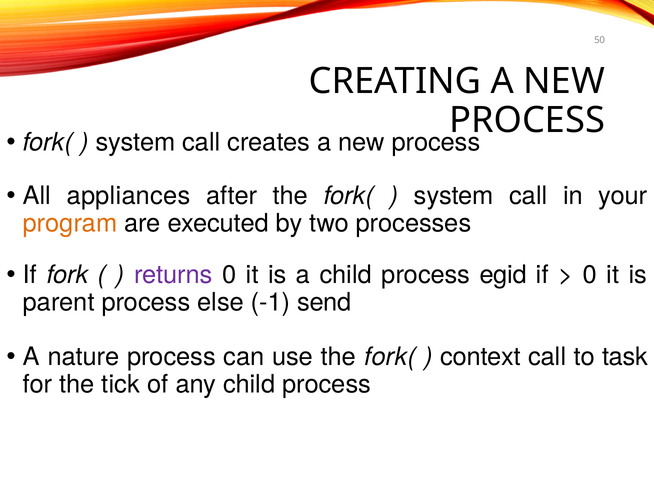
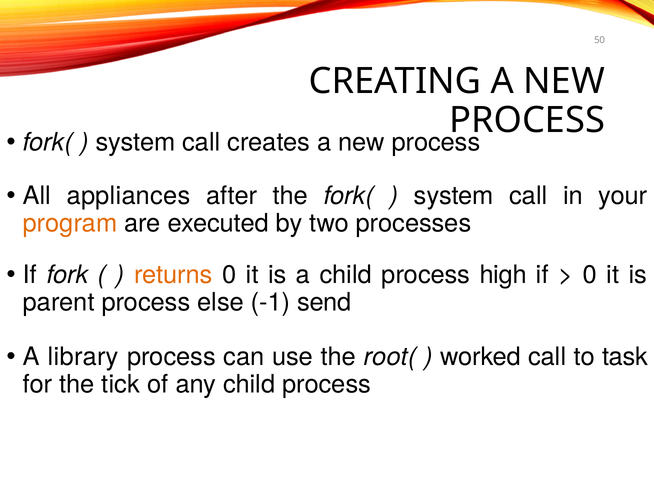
returns colour: purple -> orange
egid: egid -> high
nature: nature -> library
use the fork(: fork( -> root(
context: context -> worked
